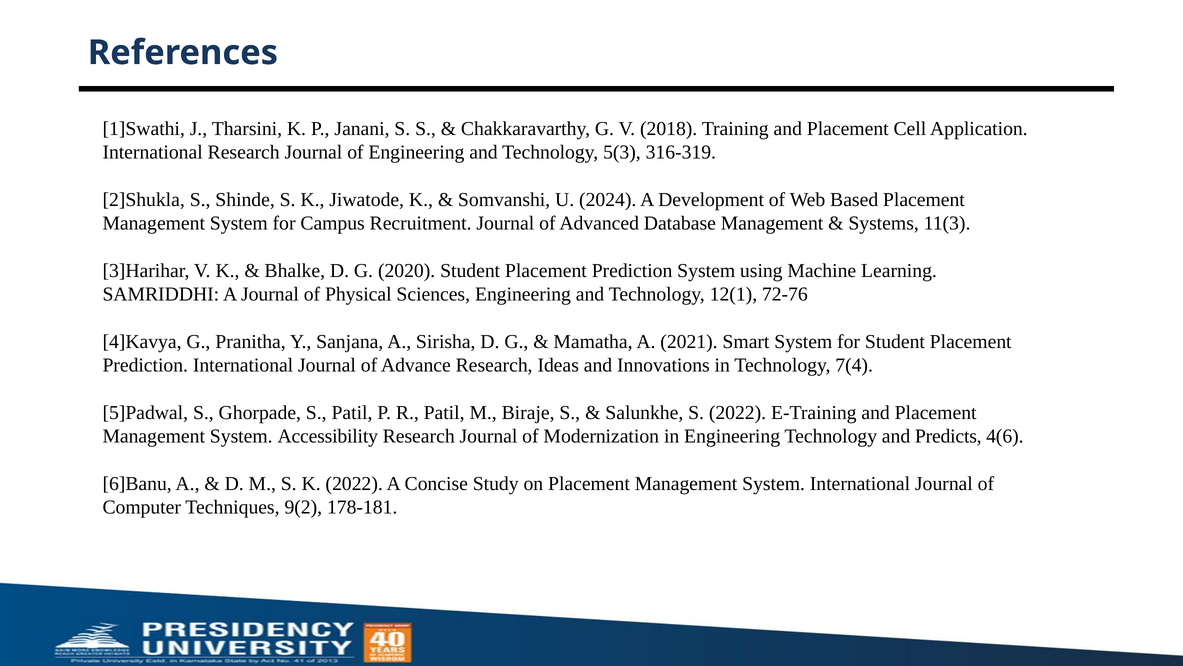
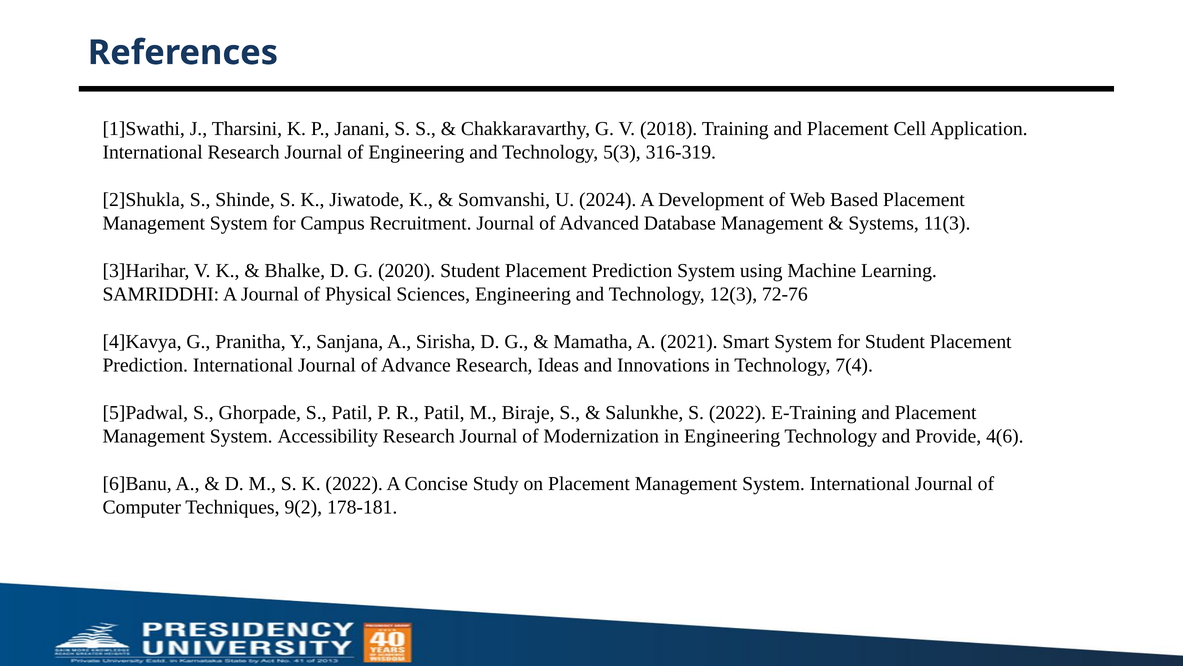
12(1: 12(1 -> 12(3
Predicts: Predicts -> Provide
